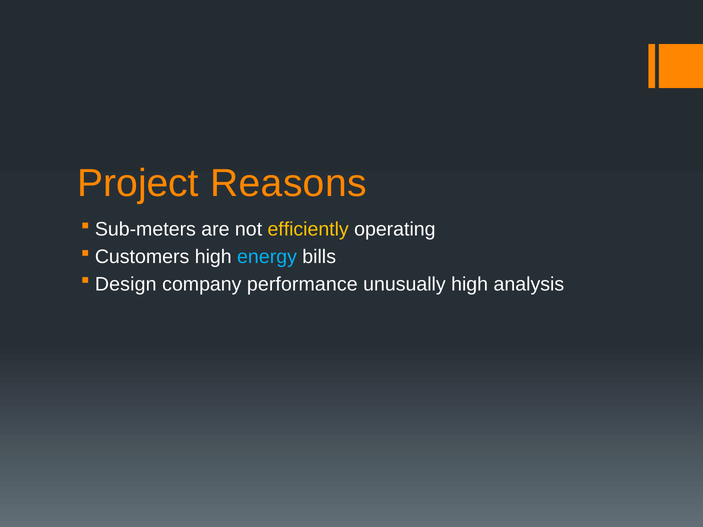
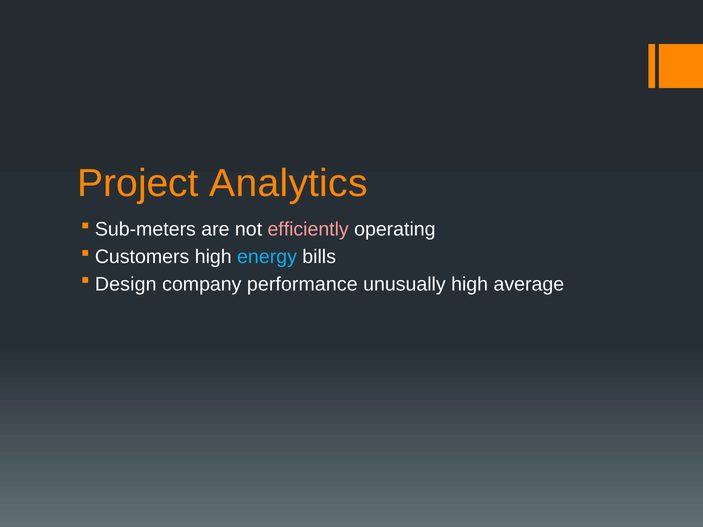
Reasons: Reasons -> Analytics
efficiently colour: yellow -> pink
analysis: analysis -> average
